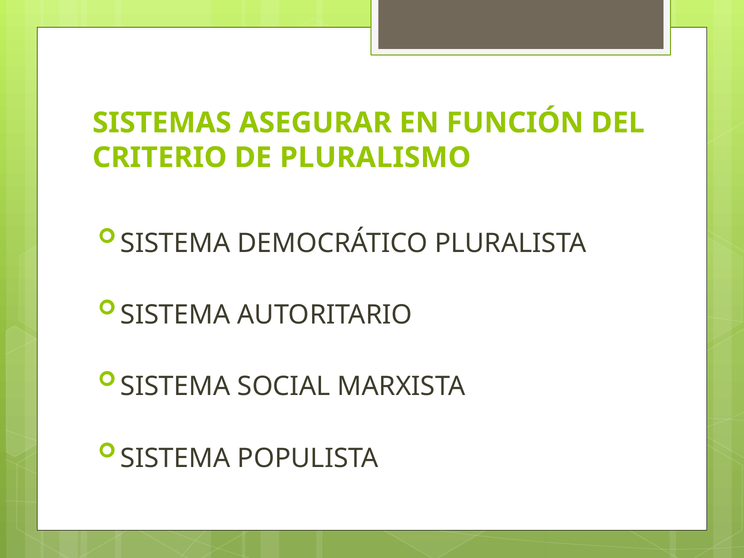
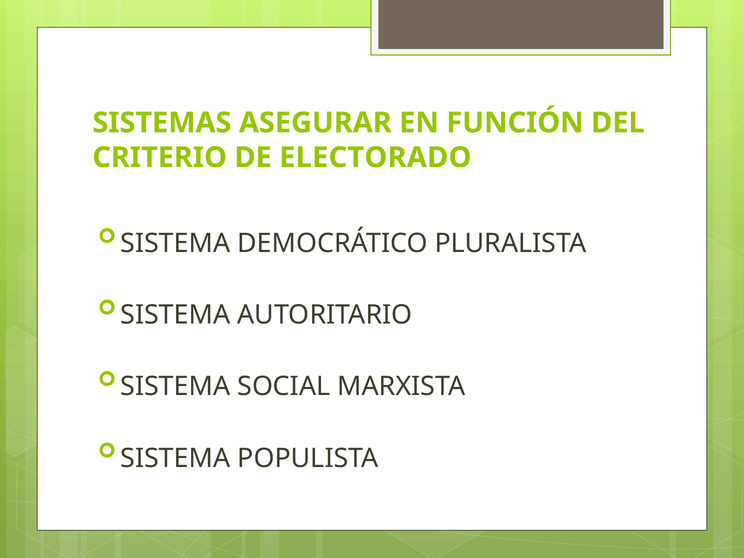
PLURALISMO: PLURALISMO -> ELECTORADO
